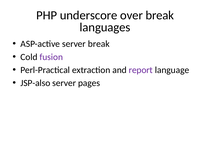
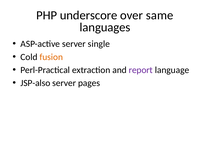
over break: break -> same
server break: break -> single
fusion colour: purple -> orange
